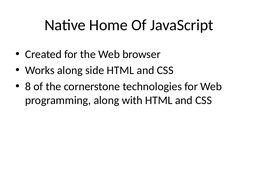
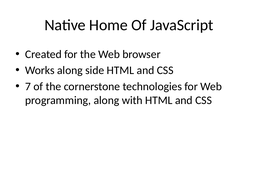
8: 8 -> 7
